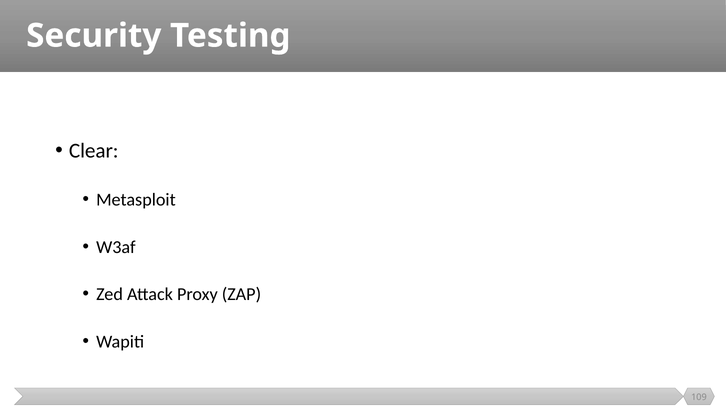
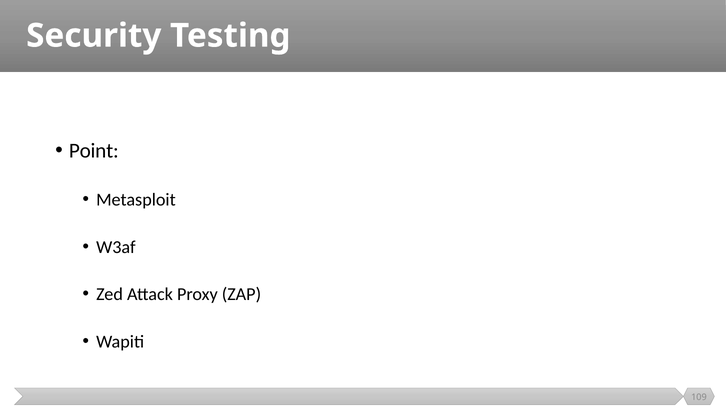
Clear: Clear -> Point
